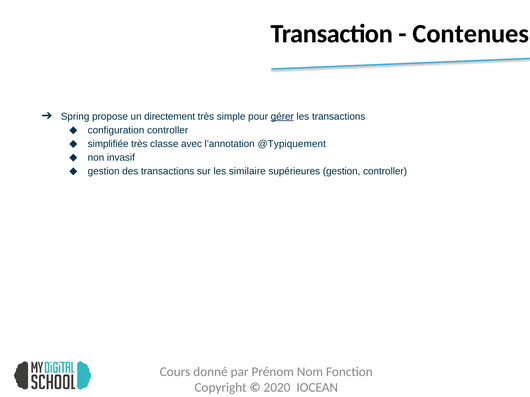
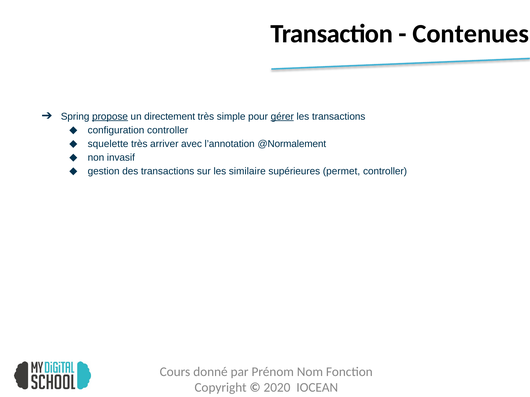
propose underline: none -> present
simplifiée: simplifiée -> squelette
classe: classe -> arriver
@Typiquement: @Typiquement -> @Normalement
supérieures gestion: gestion -> permet
